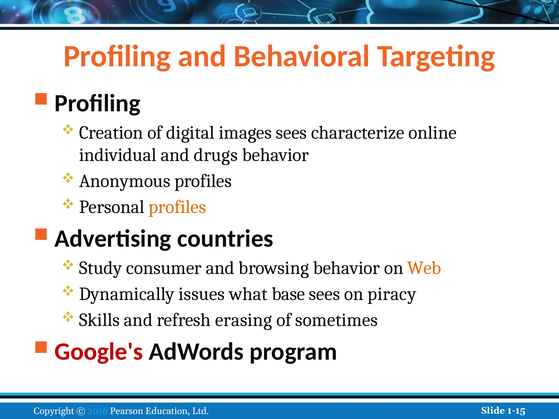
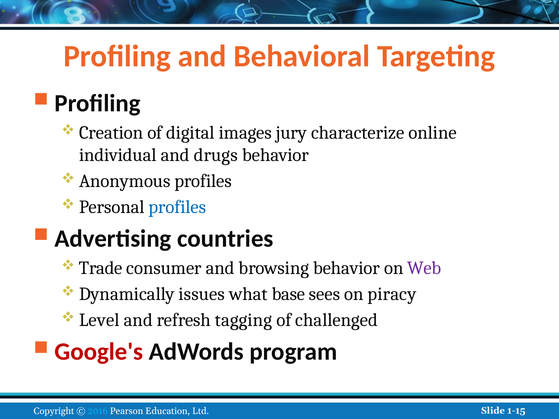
images sees: sees -> jury
profiles at (177, 207) colour: orange -> blue
Study: Study -> Trade
Web colour: orange -> purple
Skills: Skills -> Level
erasing: erasing -> tagging
sometimes: sometimes -> challenged
